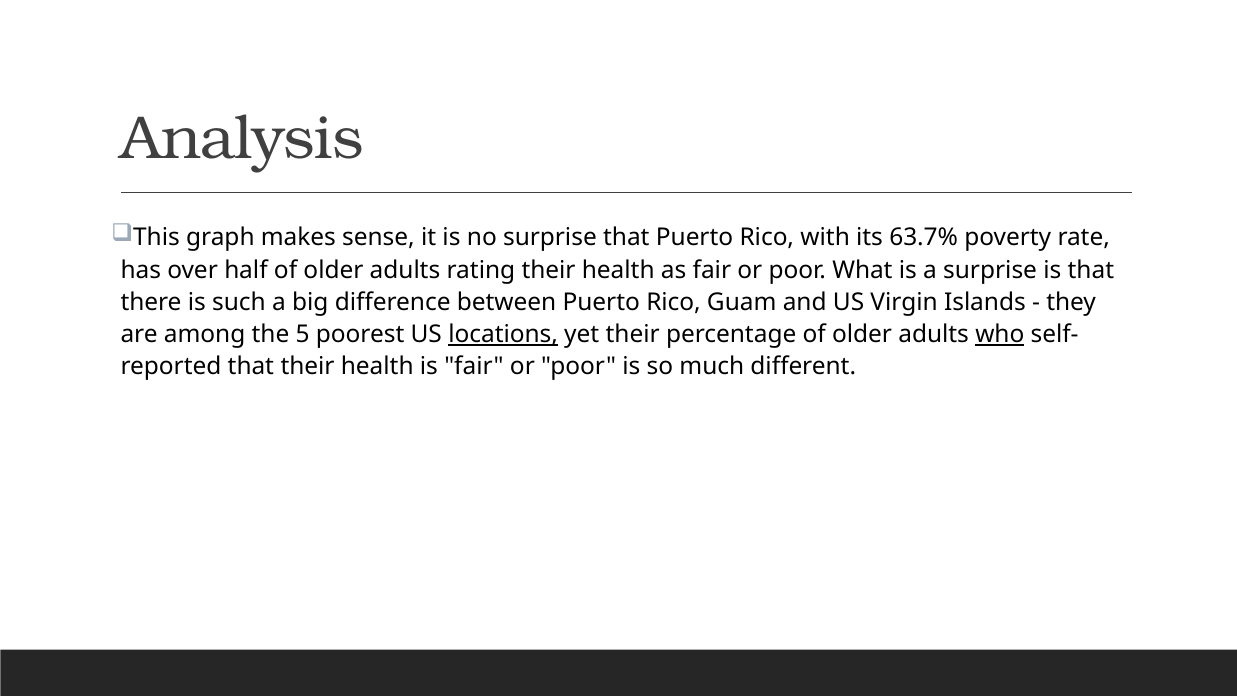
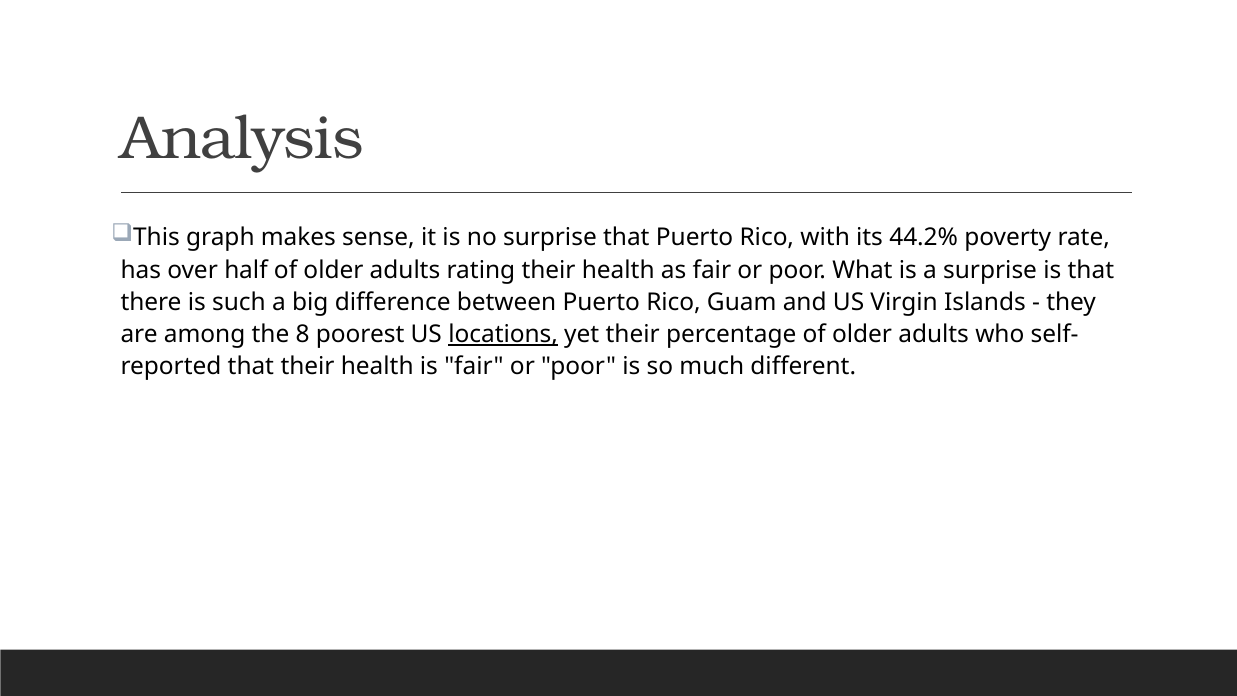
63.7%: 63.7% -> 44.2%
5: 5 -> 8
who underline: present -> none
